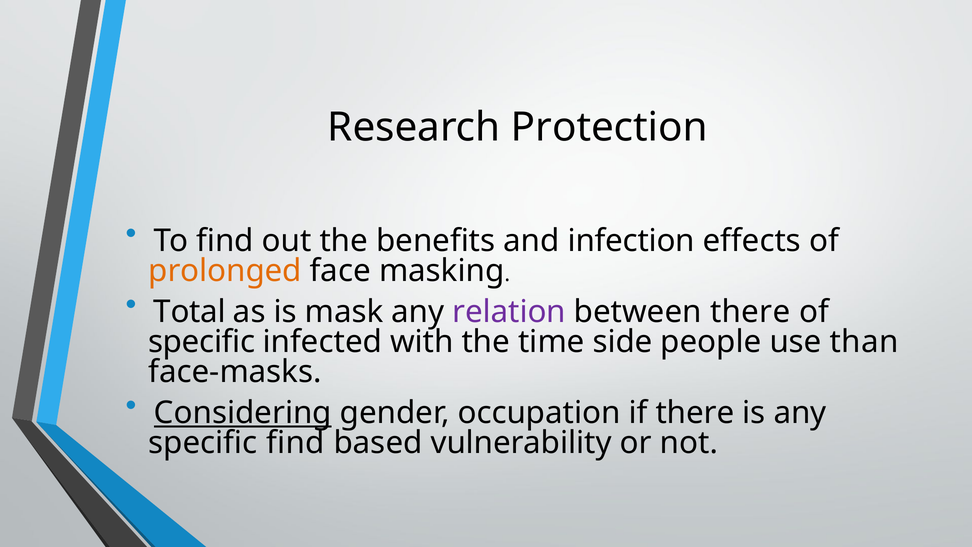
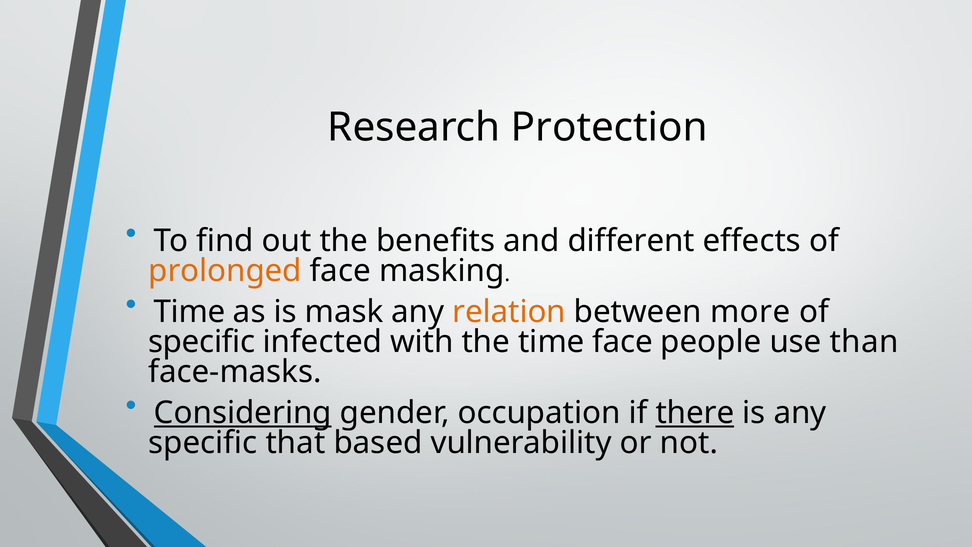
infection: infection -> different
Total at (189, 312): Total -> Time
relation colour: purple -> orange
between there: there -> more
time side: side -> face
there at (695, 413) underline: none -> present
specific find: find -> that
